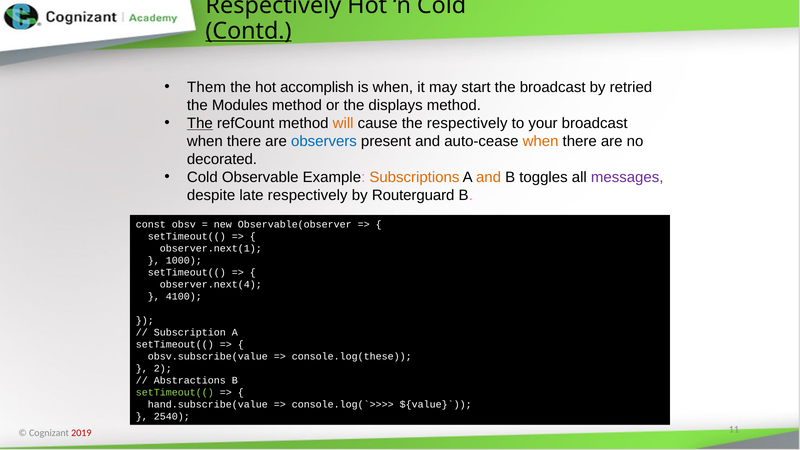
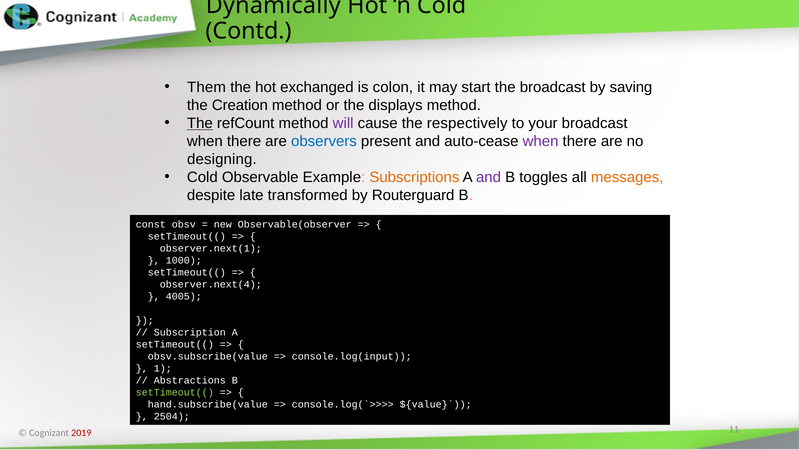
Respectively at (273, 6): Respectively -> Dynamically
Contd underline: present -> none
accomplish: accomplish -> exchanged
is when: when -> colon
retried: retried -> saving
Modules: Modules -> Creation
will colour: orange -> purple
when at (541, 141) colour: orange -> purple
decorated: decorated -> designing
and at (489, 177) colour: orange -> purple
messages colour: purple -> orange
late respectively: respectively -> transformed
4100: 4100 -> 4005
console.log(these: console.log(these -> console.log(input
2: 2 -> 1
2540: 2540 -> 2504
